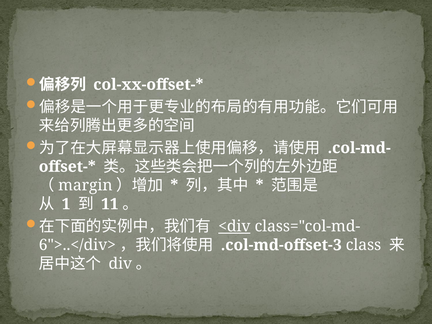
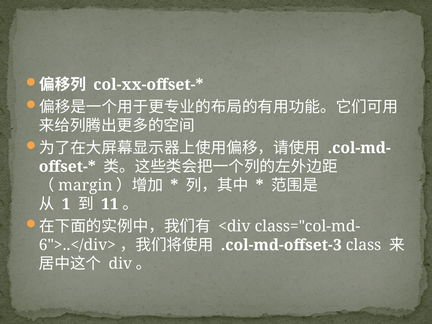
<div underline: present -> none
